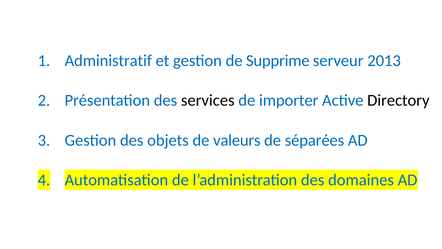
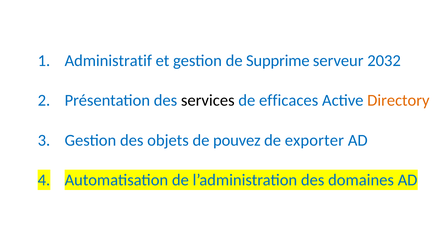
2013: 2013 -> 2032
importer: importer -> efficaces
Directory colour: black -> orange
valeurs: valeurs -> pouvez
séparées: séparées -> exporter
